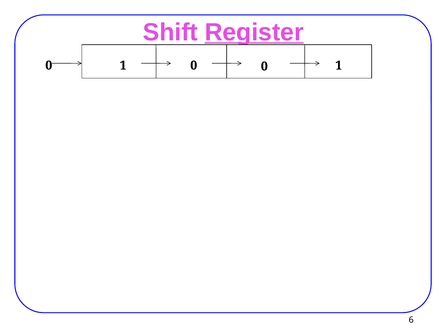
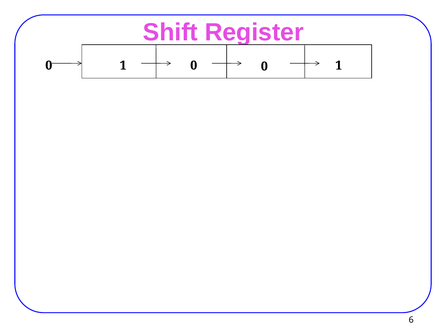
Register underline: present -> none
